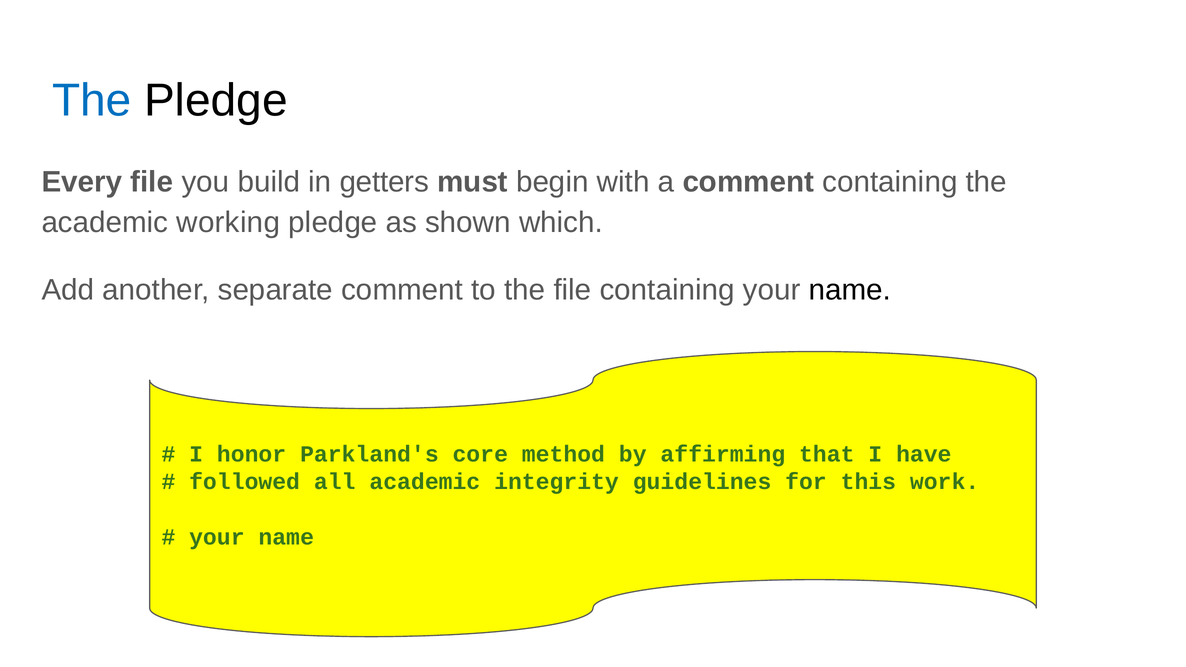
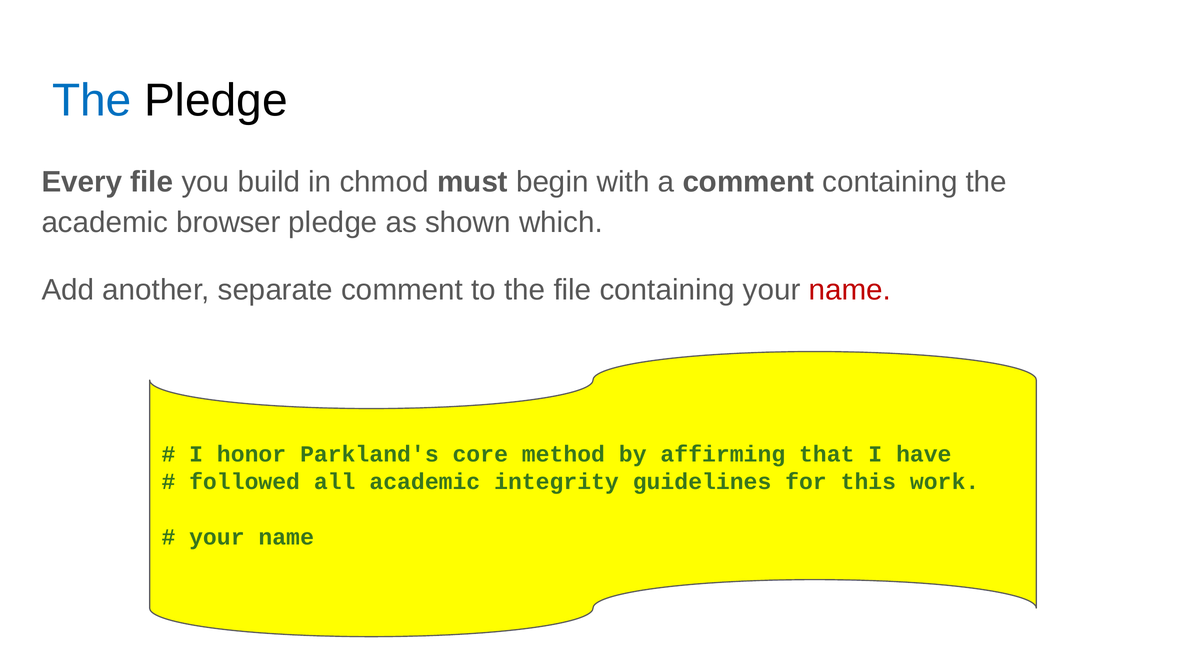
getters: getters -> chmod
working: working -> browser
name at (850, 290) colour: black -> red
